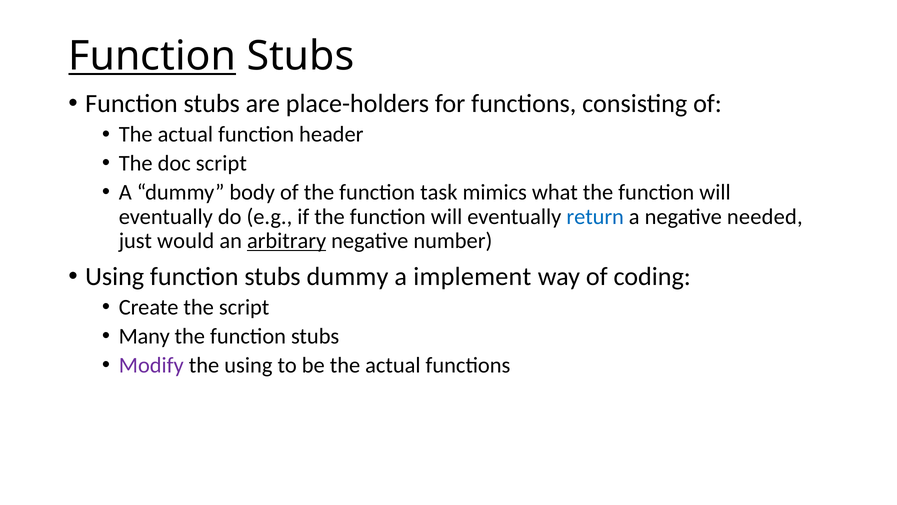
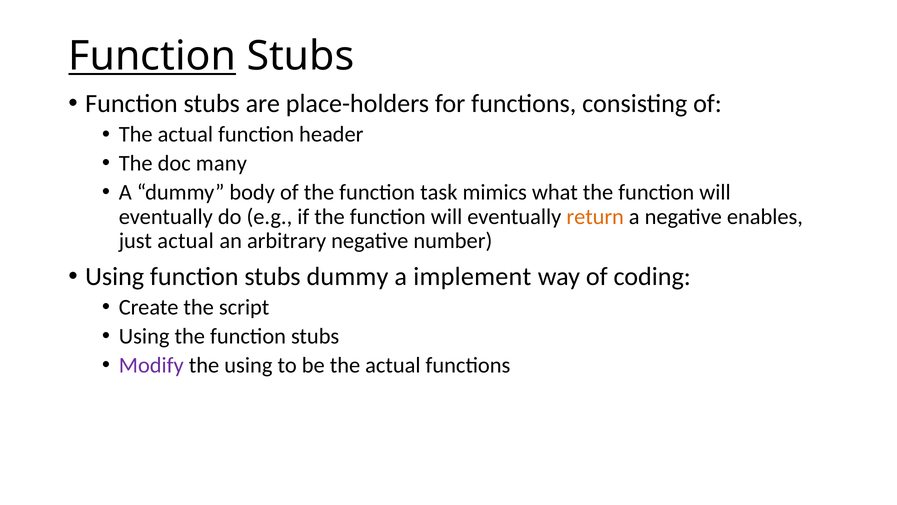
doc script: script -> many
return colour: blue -> orange
needed: needed -> enables
just would: would -> actual
arbitrary underline: present -> none
Many at (144, 336): Many -> Using
